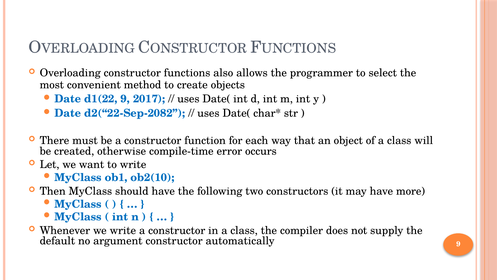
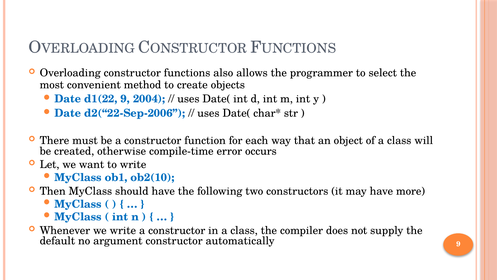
2017: 2017 -> 2004
d2(“22-Sep-2082: d2(“22-Sep-2082 -> d2(“22-Sep-2006
